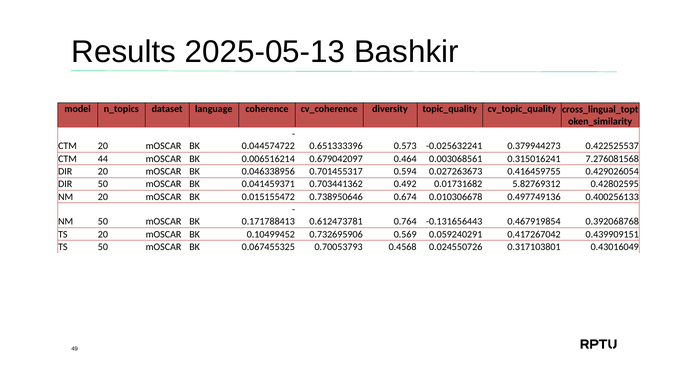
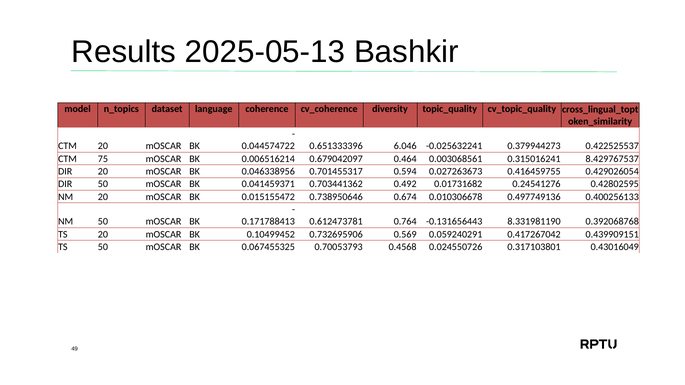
0.573: 0.573 -> 6.046
44: 44 -> 75
7.276081568: 7.276081568 -> 8.429767537
5.82769312: 5.82769312 -> 0.24541276
0.467919854: 0.467919854 -> 8.331981190
